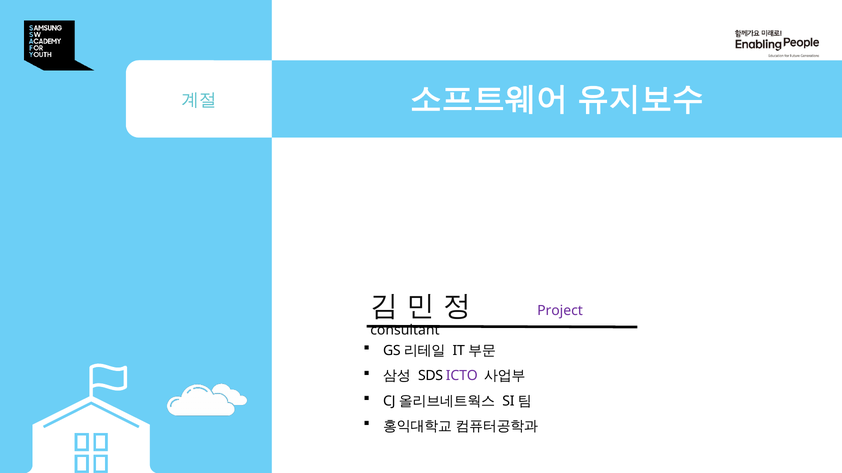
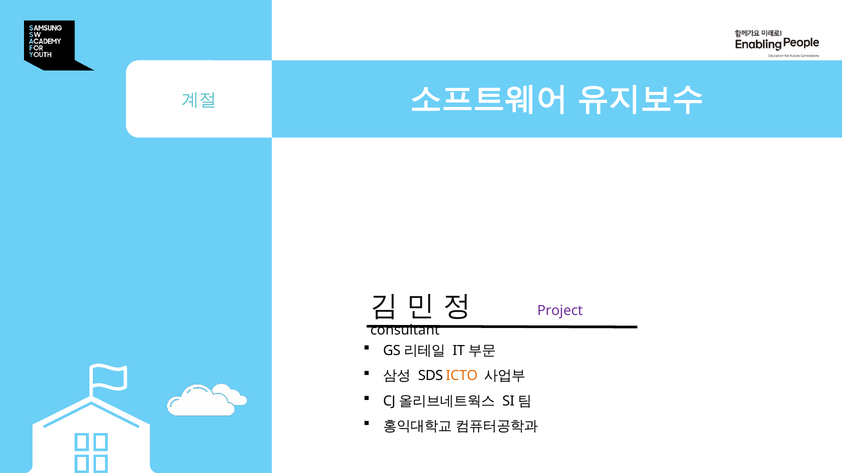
ICTO colour: purple -> orange
